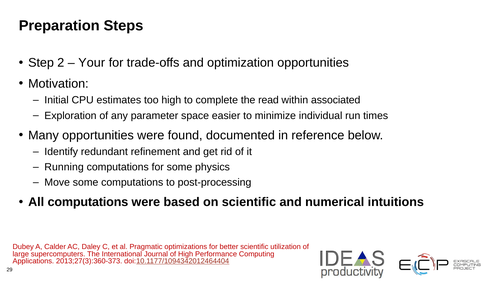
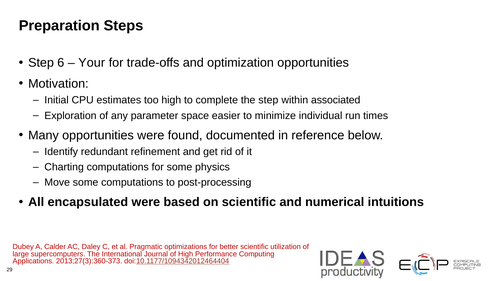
2: 2 -> 6
the read: read -> step
Running: Running -> Charting
All computations: computations -> encapsulated
